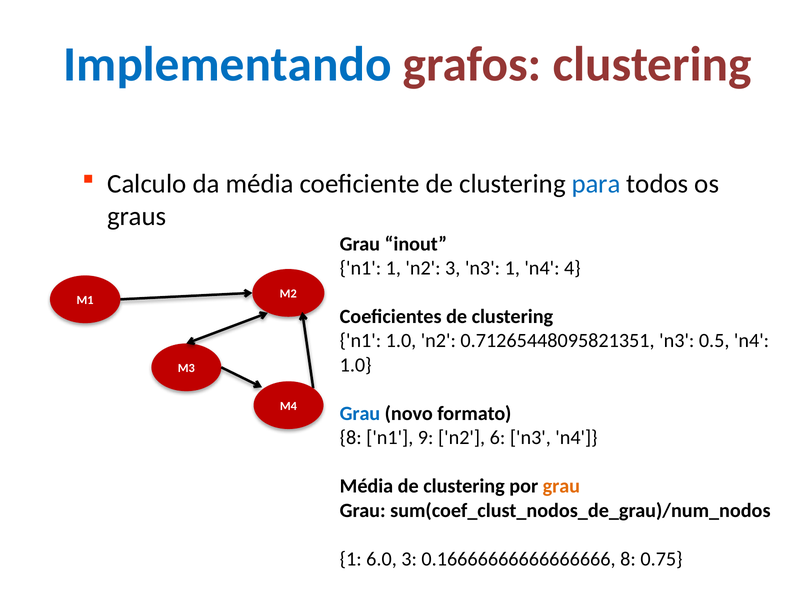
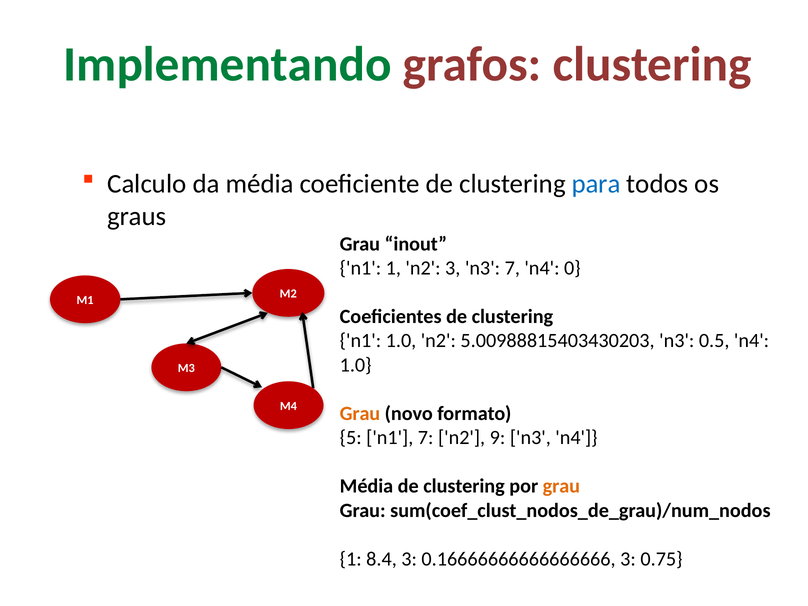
Implementando colour: blue -> green
n3 1: 1 -> 7
4: 4 -> 0
0.71265448095821351: 0.71265448095821351 -> 5.00988815403430203
Grau at (360, 414) colour: blue -> orange
8 at (351, 438): 8 -> 5
n1 9: 9 -> 7
6: 6 -> 9
6.0: 6.0 -> 8.4
0.16666666666666666 8: 8 -> 3
